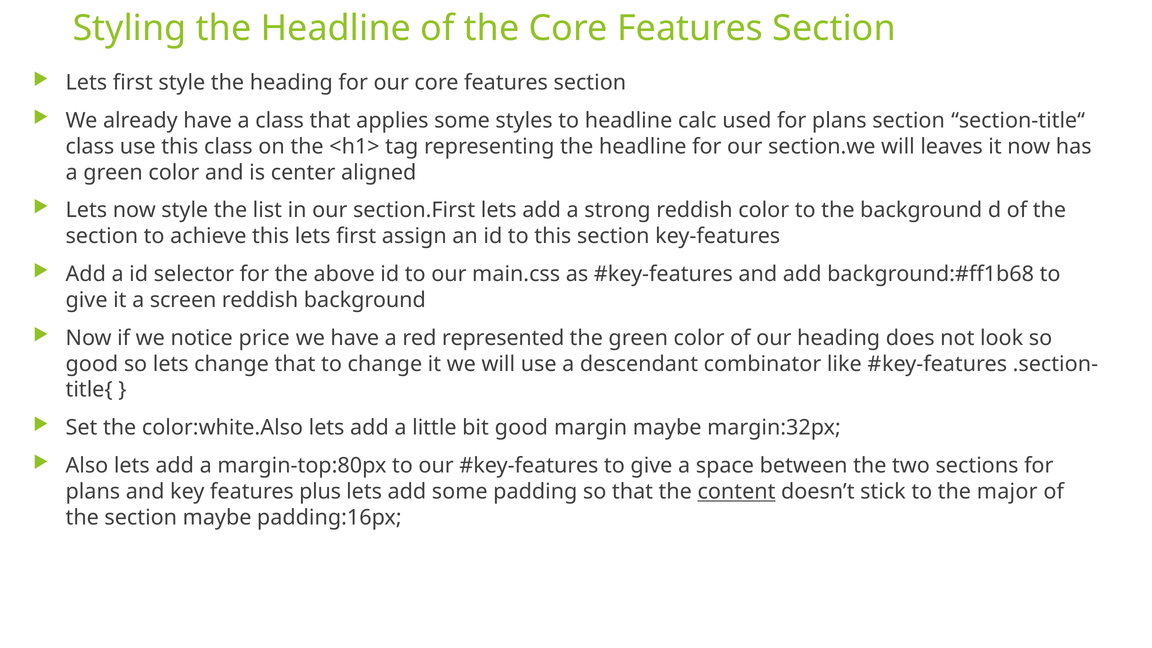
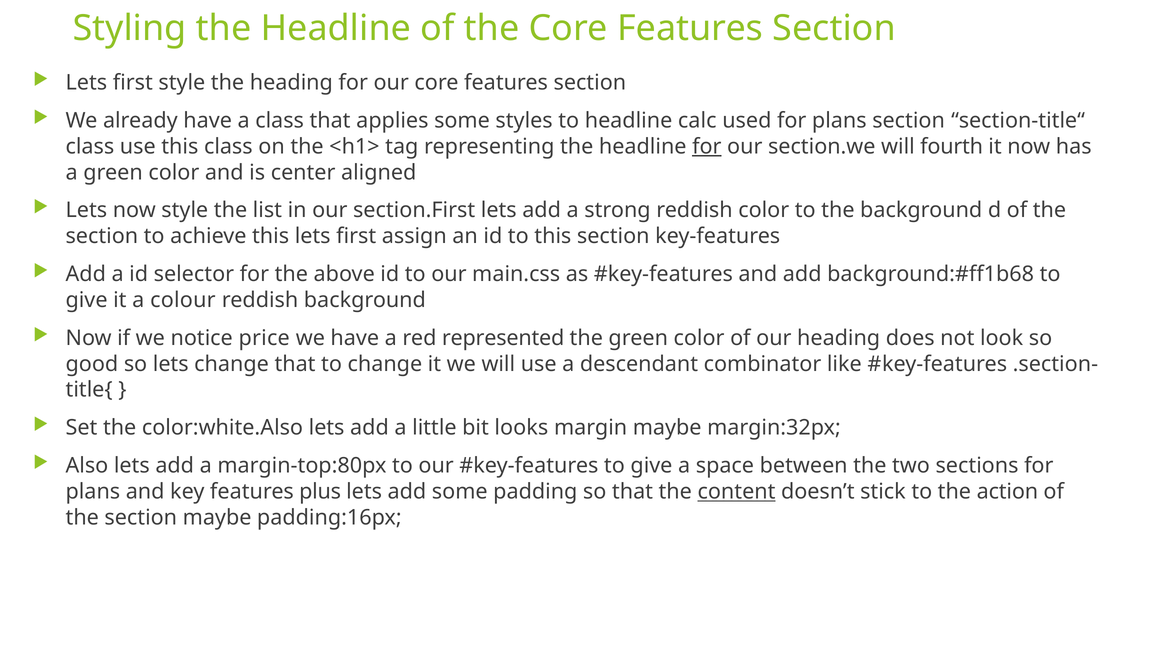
for at (707, 146) underline: none -> present
leaves: leaves -> fourth
screen: screen -> colour
bit good: good -> looks
major: major -> action
